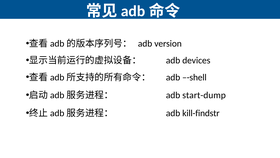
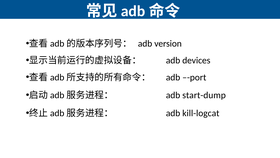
–-shell: –-shell -> –-port
kill-findstr: kill-findstr -> kill-logcat
